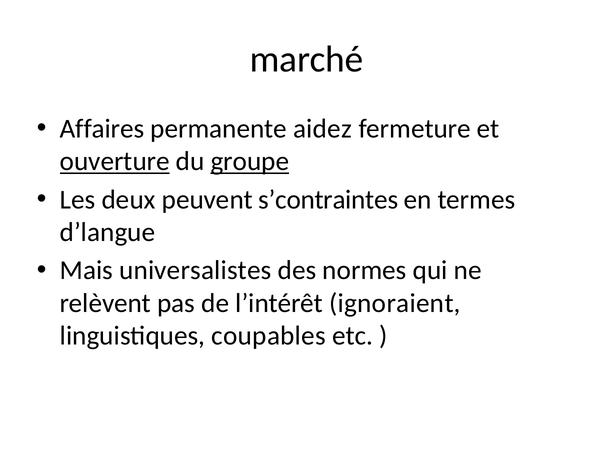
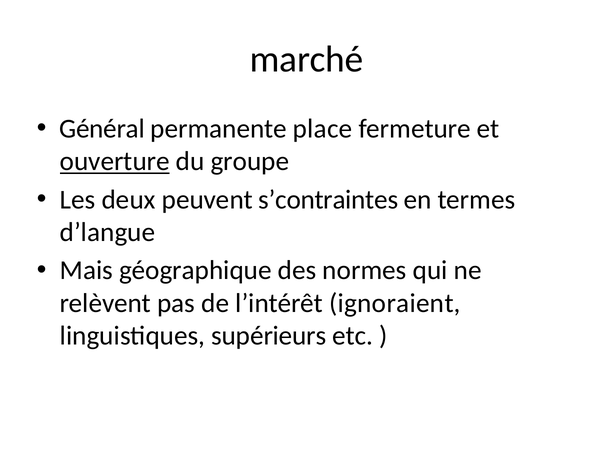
Affaires: Affaires -> Général
aidez: aidez -> place
groupe underline: present -> none
universalistes: universalistes -> géographique
coupables: coupables -> supérieurs
